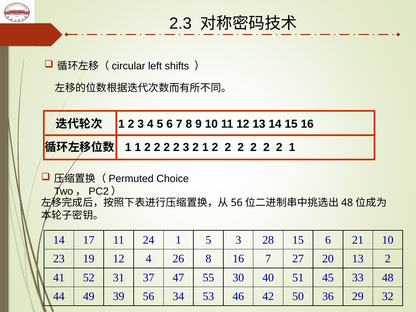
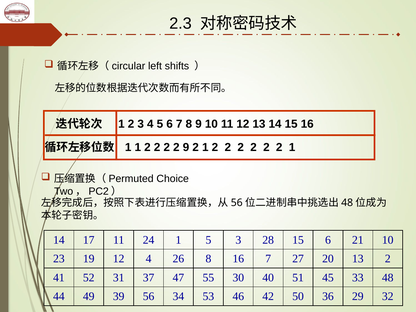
2 2 3: 3 -> 9
